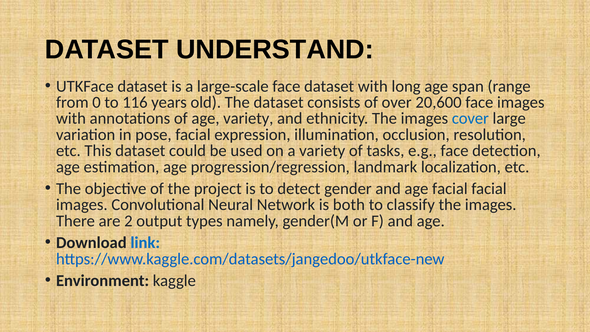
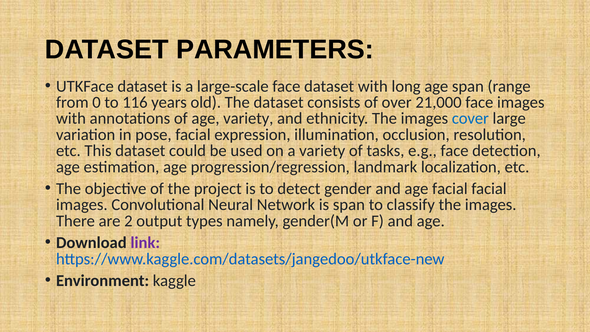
UNDERSTAND: UNDERSTAND -> PARAMETERS
20,600: 20,600 -> 21,000
is both: both -> span
link colour: blue -> purple
